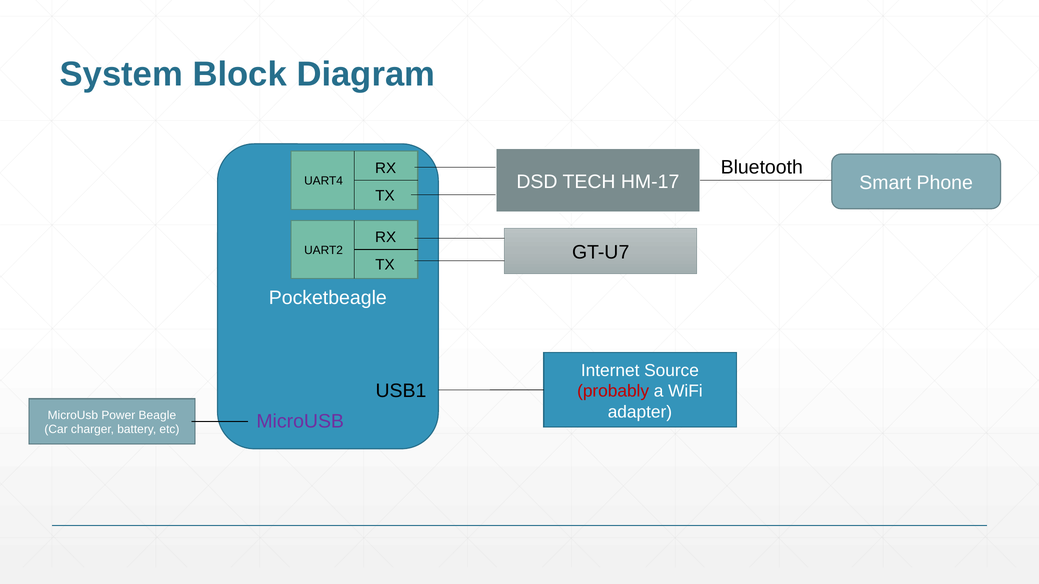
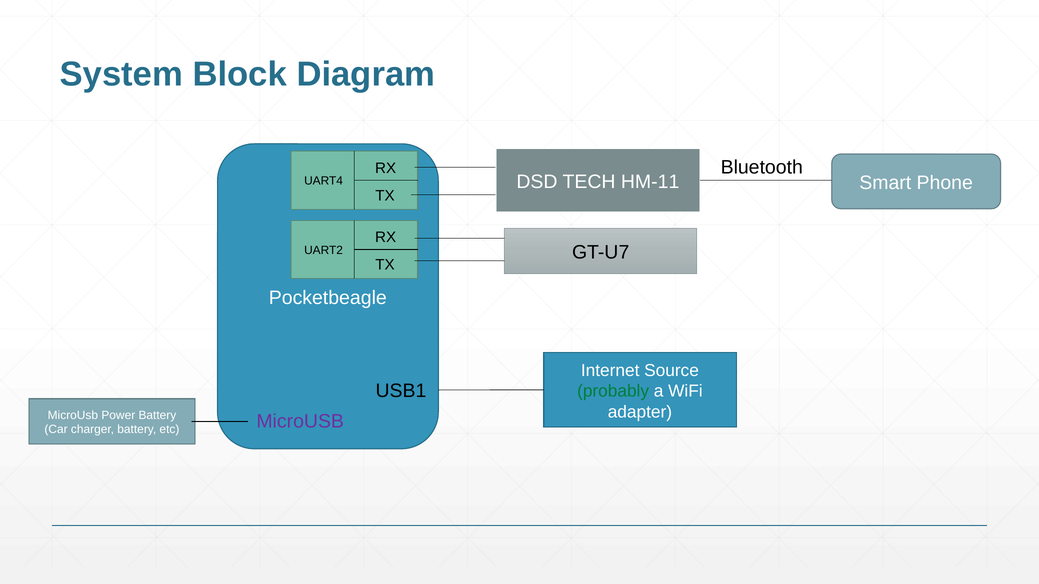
HM-17: HM-17 -> HM-11
probably colour: red -> green
Power Beagle: Beagle -> Battery
